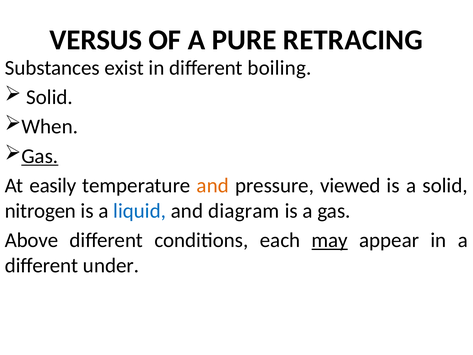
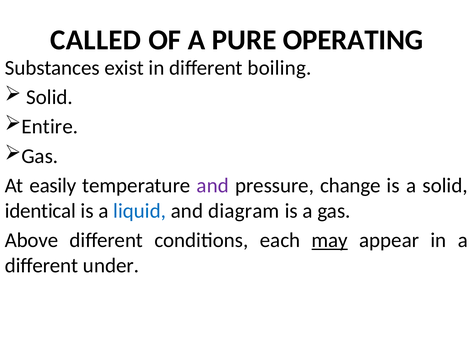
VERSUS: VERSUS -> CALLED
RETRACING: RETRACING -> OPERATING
When: When -> Entire
Gas at (40, 156) underline: present -> none
and at (213, 185) colour: orange -> purple
viewed: viewed -> change
nitrogen: nitrogen -> identical
